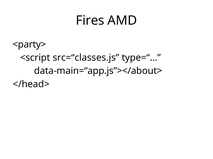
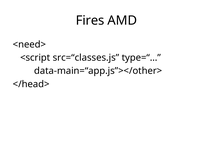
<party>: <party> -> <need>
data-main=“app.js”></about>: data-main=“app.js”></about> -> data-main=“app.js”></other>
